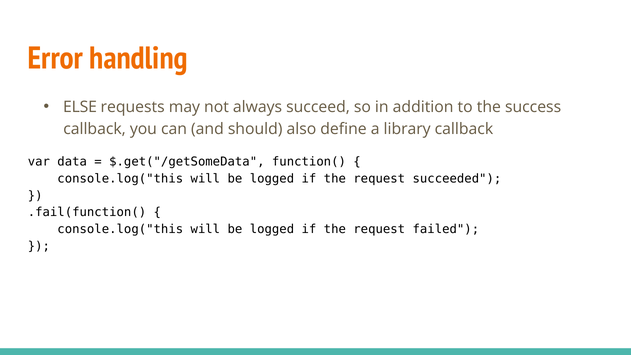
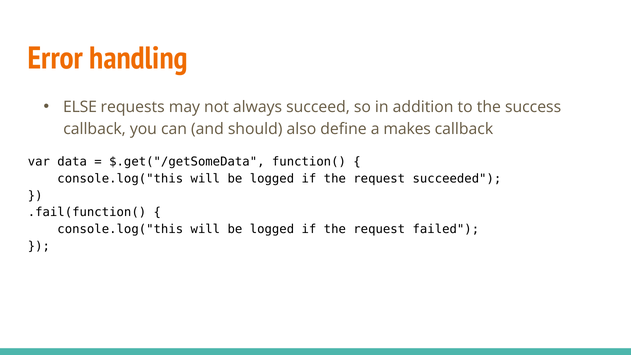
library: library -> makes
